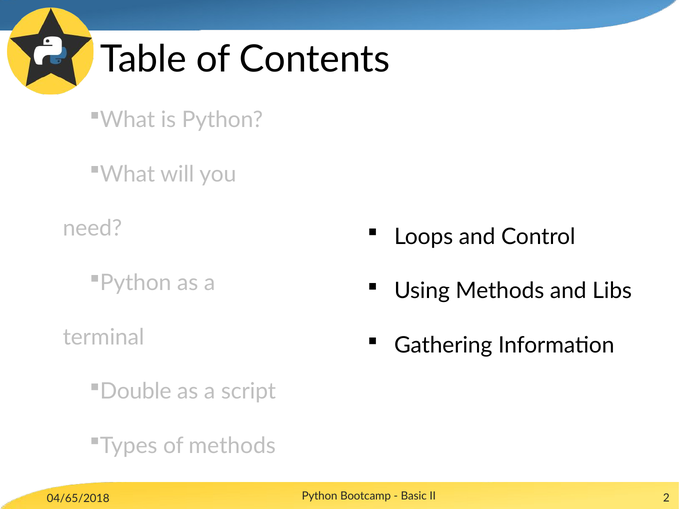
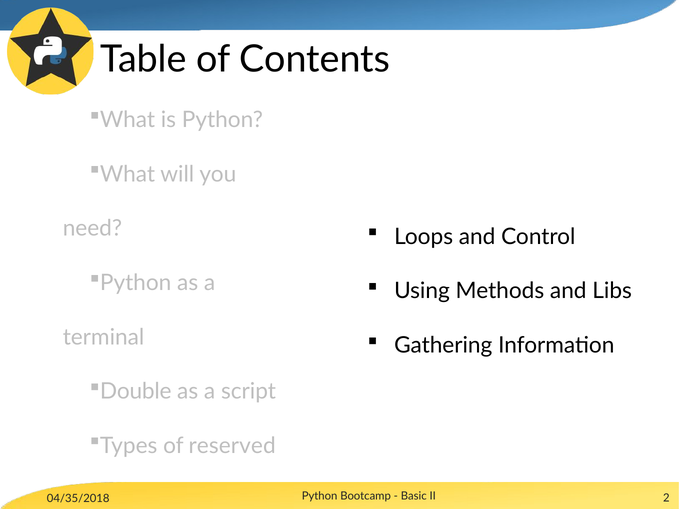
of methods: methods -> reserved
04/65/2018: 04/65/2018 -> 04/35/2018
